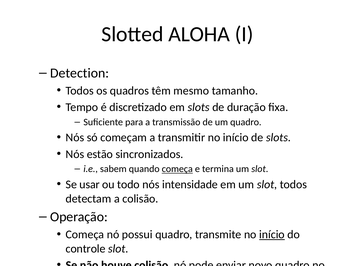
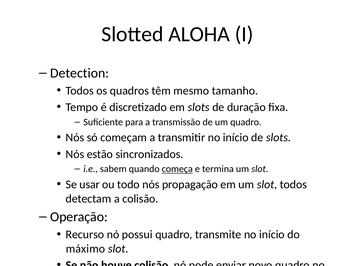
intensidade: intensidade -> propagação
Começa at (85, 235): Começa -> Recurso
início at (272, 235) underline: present -> none
controle: controle -> máximo
